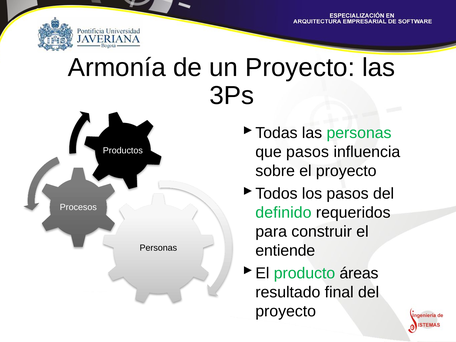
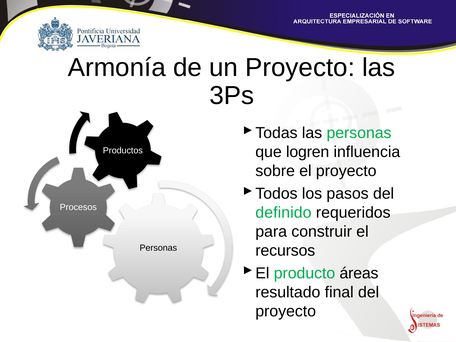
que pasos: pasos -> logren
entiende: entiende -> recursos
